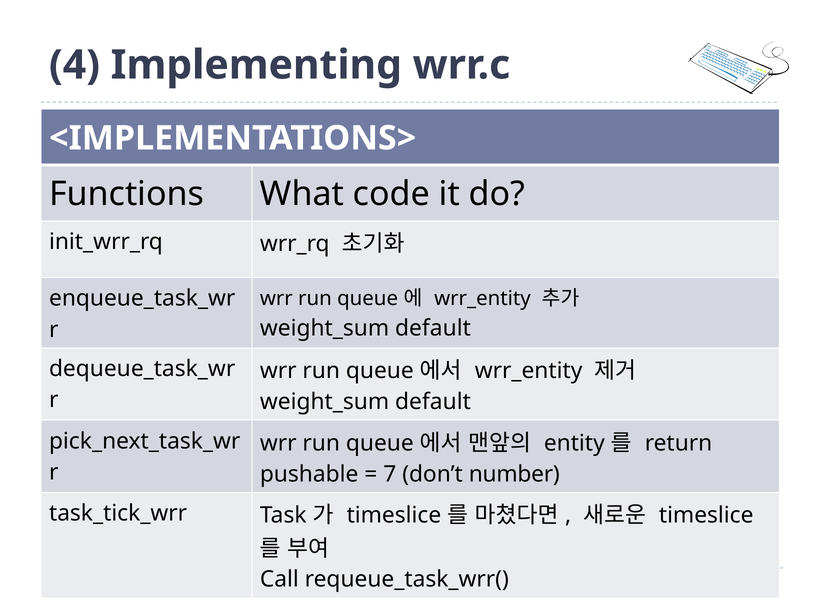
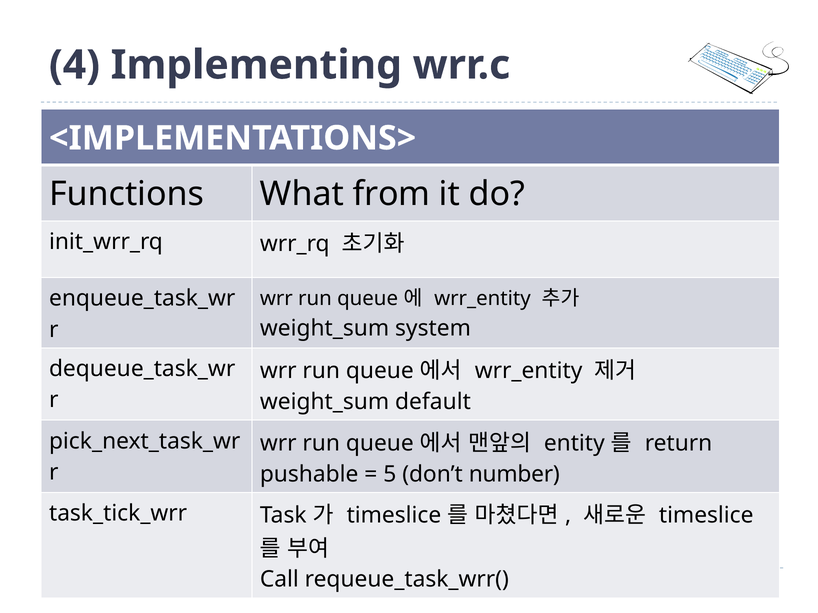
code: code -> from
default at (433, 328): default -> system
7: 7 -> 5
